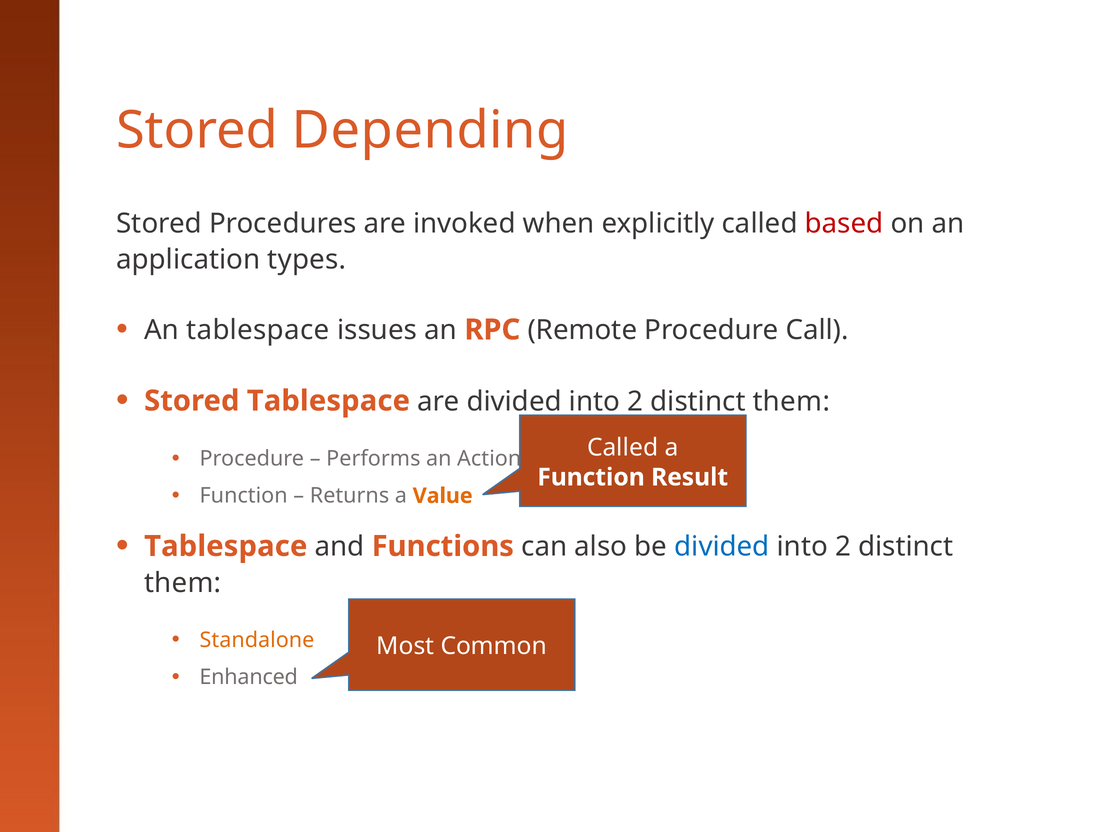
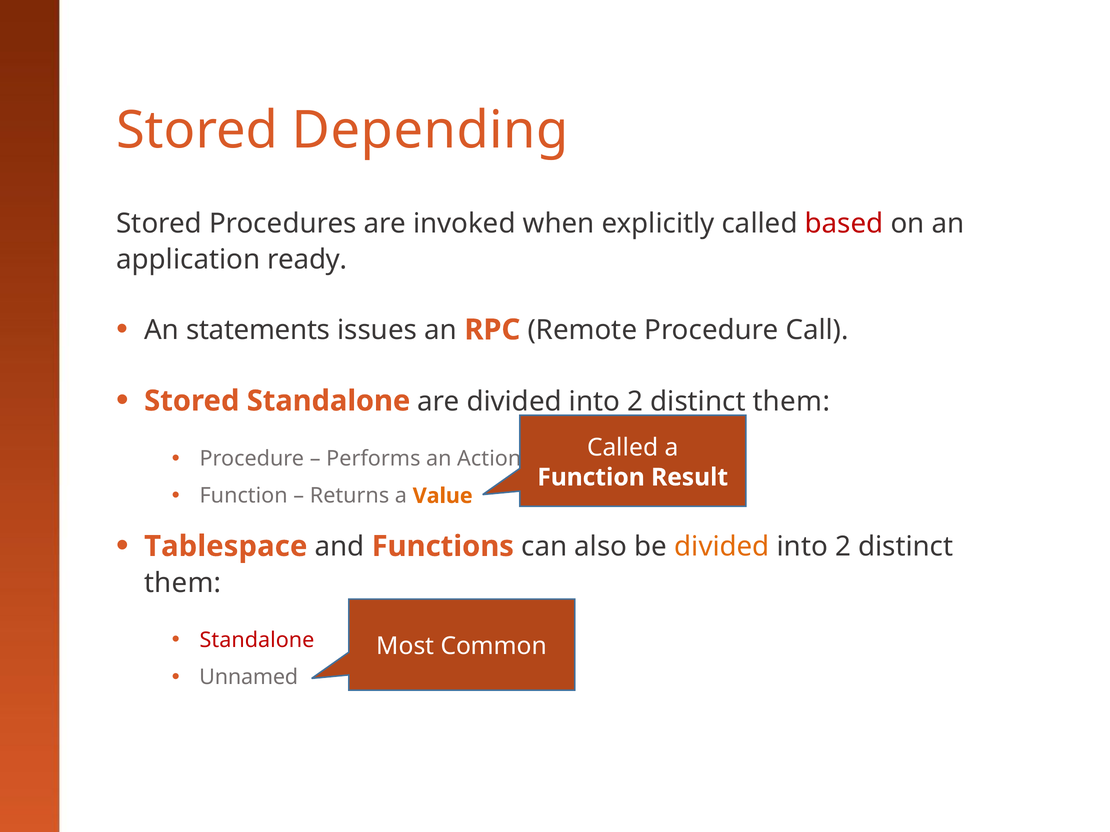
types: types -> ready
An tablespace: tablespace -> statements
Stored Tablespace: Tablespace -> Standalone
divided at (722, 547) colour: blue -> orange
Standalone at (257, 640) colour: orange -> red
Enhanced: Enhanced -> Unnamed
